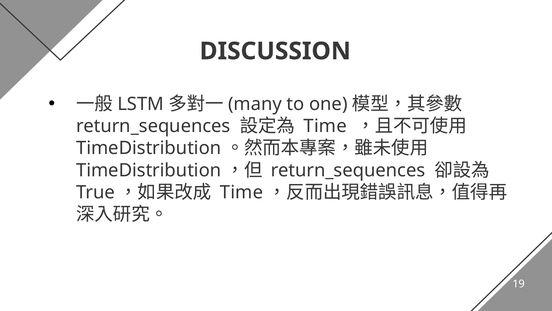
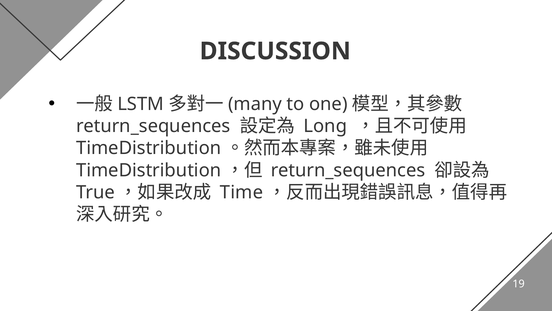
Time at (325, 126): Time -> Long
